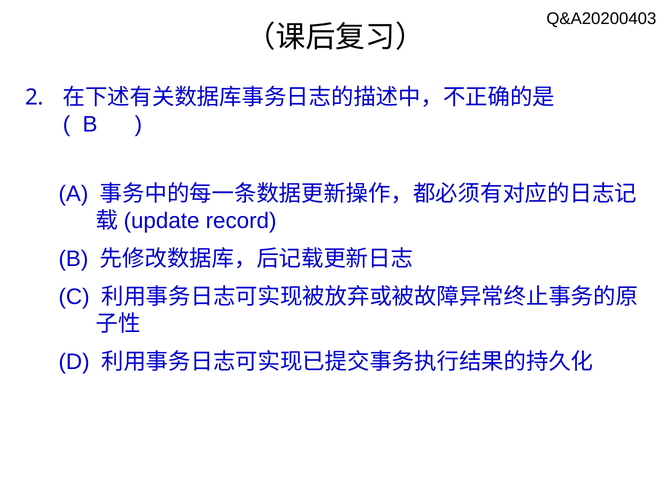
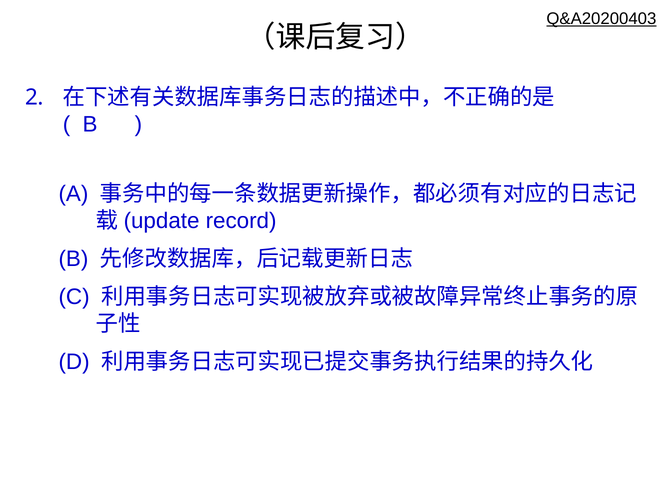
Q&A20200403 underline: none -> present
